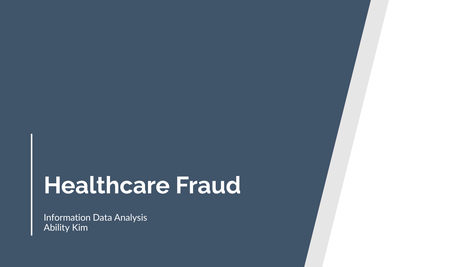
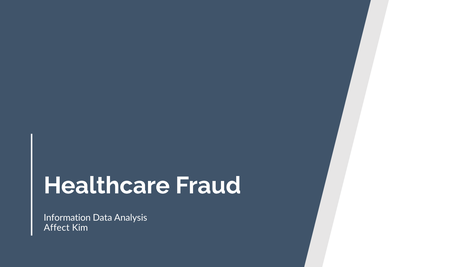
Ability: Ability -> Affect
